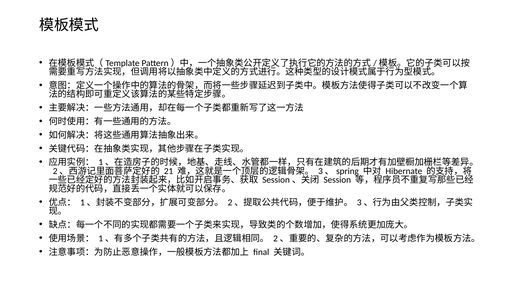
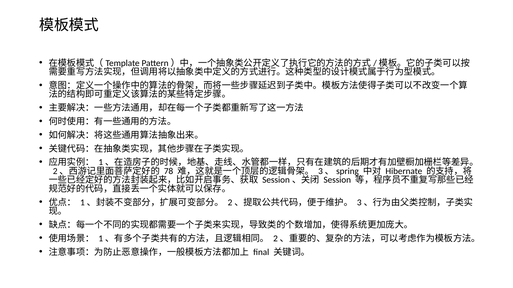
21: 21 -> 78
